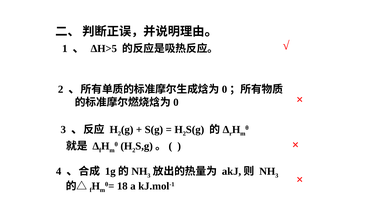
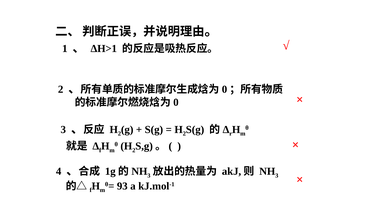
ΔH>5: ΔH>5 -> ΔH>1
18: 18 -> 93
